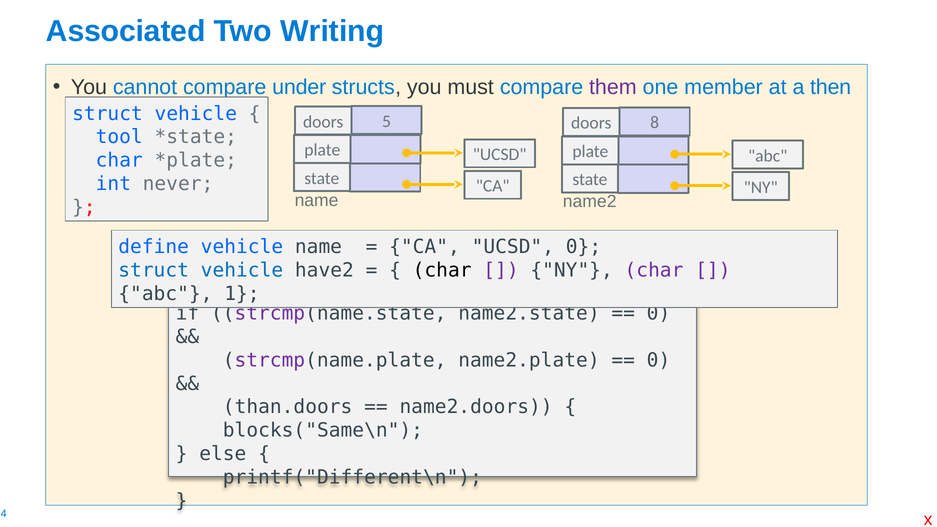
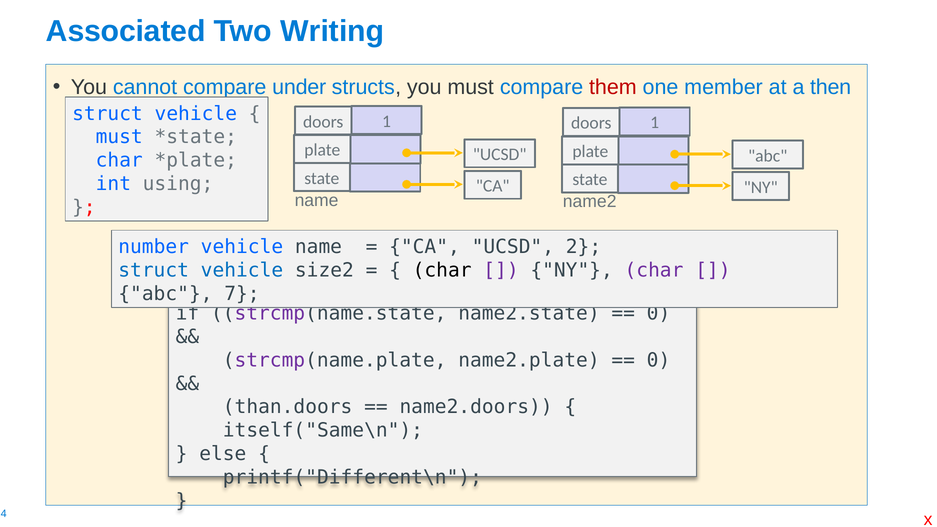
them colour: purple -> red
5 at (387, 121): 5 -> 1
8 at (655, 123): 8 -> 1
tool at (119, 137): tool -> must
never: never -> using
define: define -> number
UCSD 0: 0 -> 2
have2: have2 -> size2
1: 1 -> 7
blocks("Same\n: blocks("Same\n -> itself("Same\n
